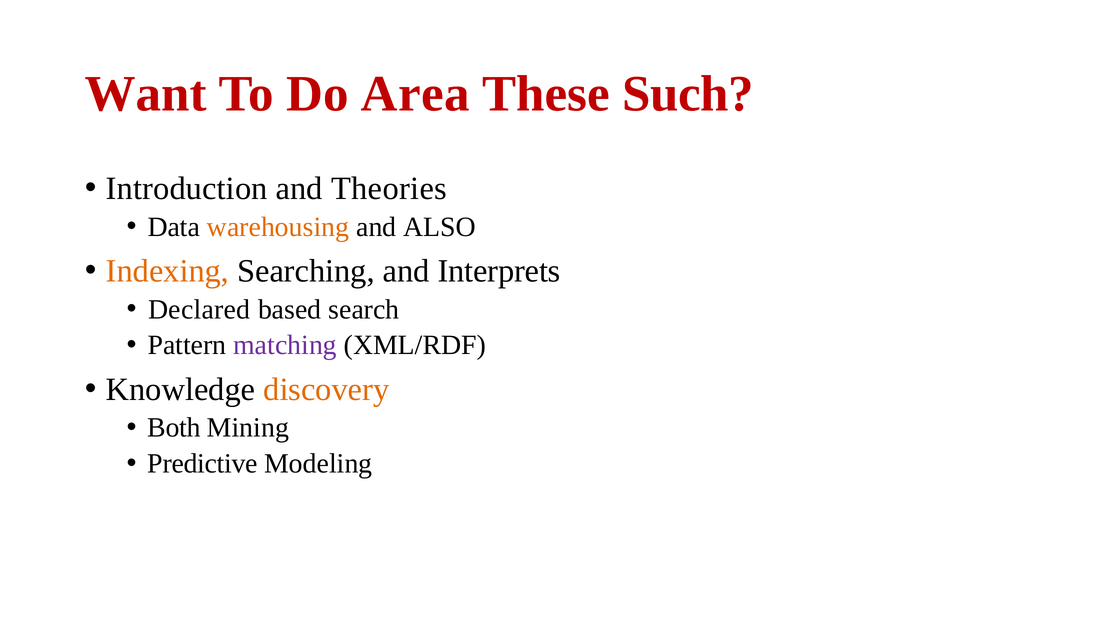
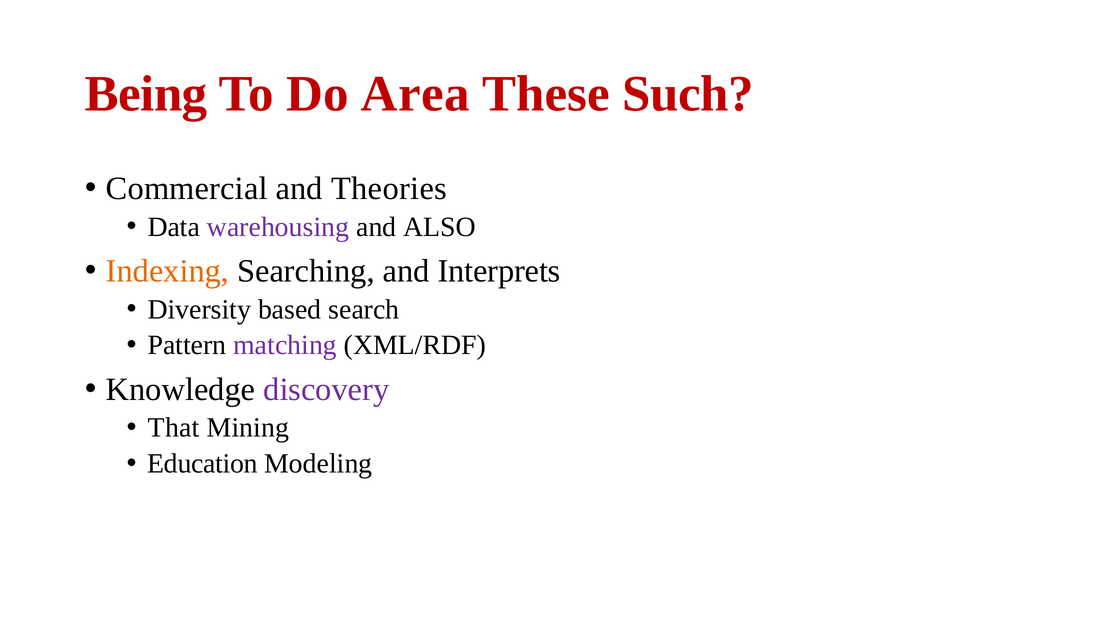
Want: Want -> Being
Introduction: Introduction -> Commercial
warehousing colour: orange -> purple
Declared: Declared -> Diversity
discovery colour: orange -> purple
Both: Both -> That
Predictive: Predictive -> Education
